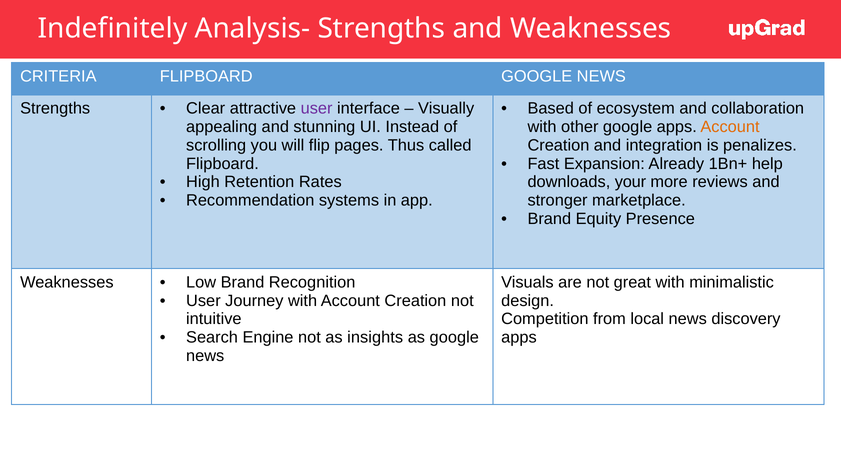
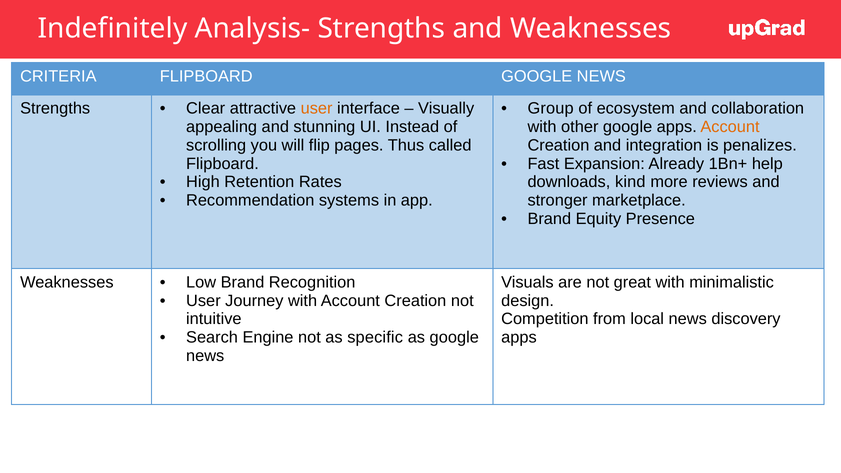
user at (317, 109) colour: purple -> orange
Based: Based -> Group
your: your -> kind
insights: insights -> specific
